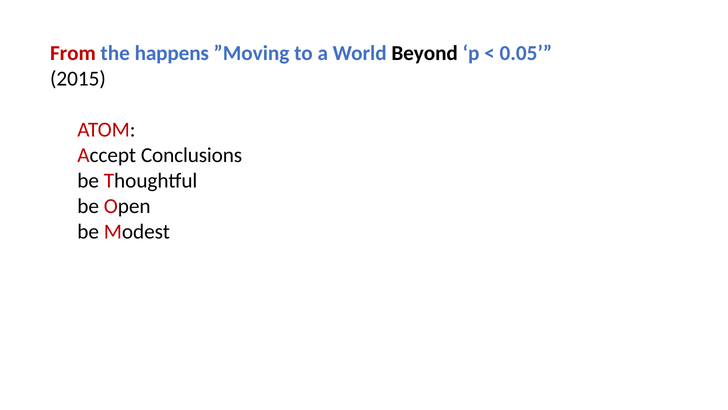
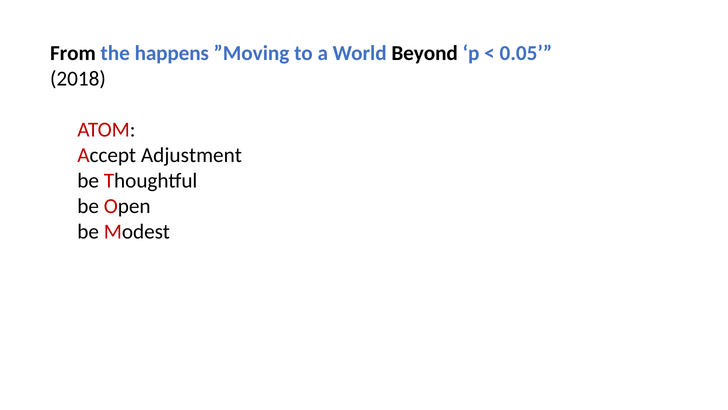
From colour: red -> black
2015: 2015 -> 2018
Conclusions: Conclusions -> Adjustment
